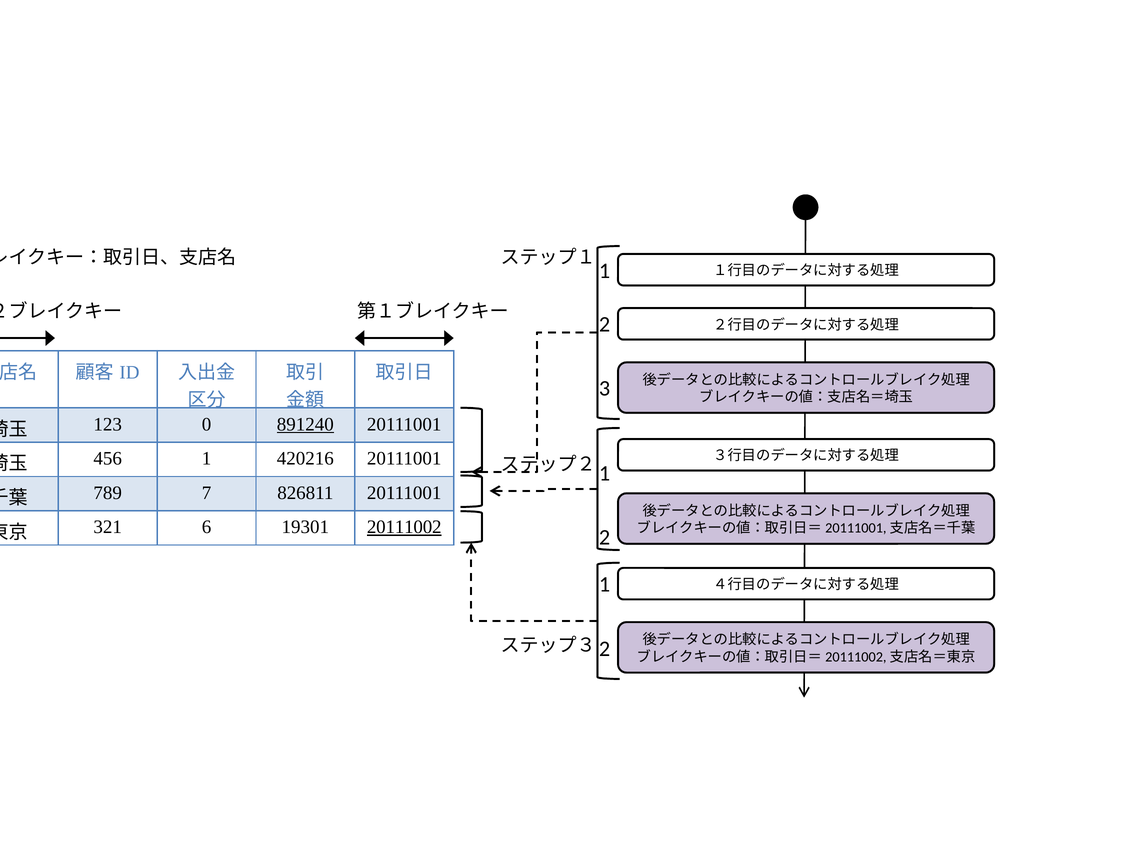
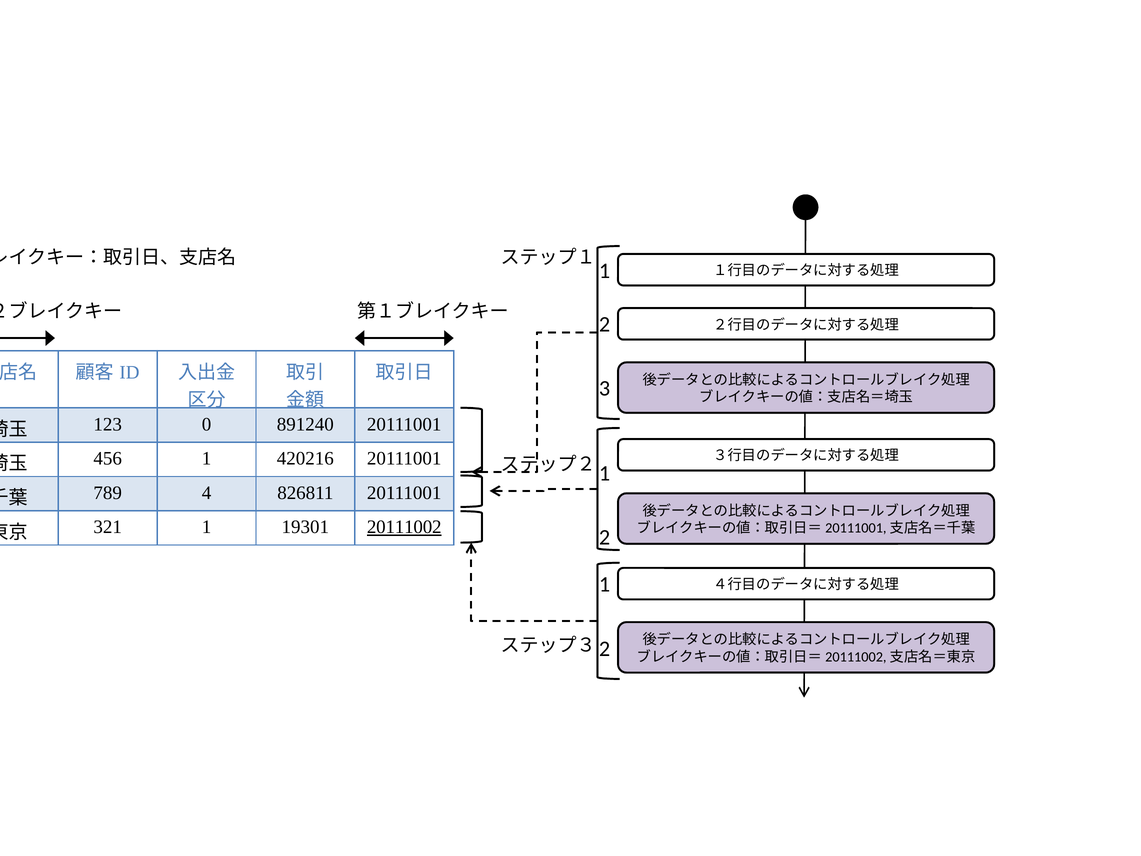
891240 underline: present -> none
7: 7 -> 4
321 6: 6 -> 1
